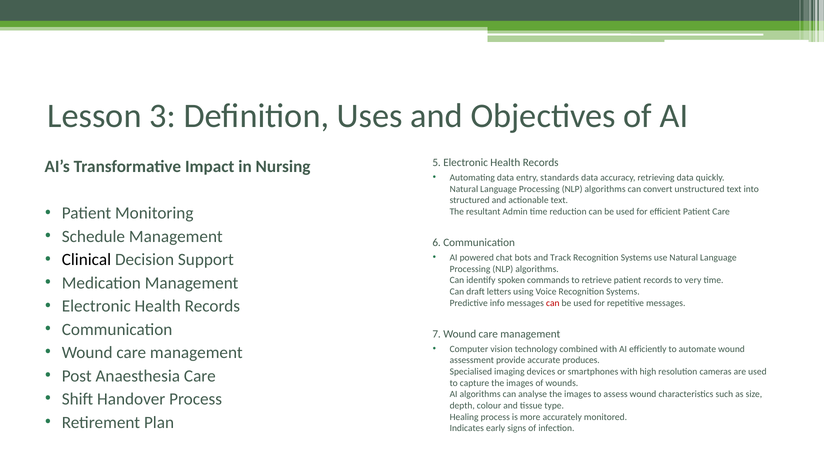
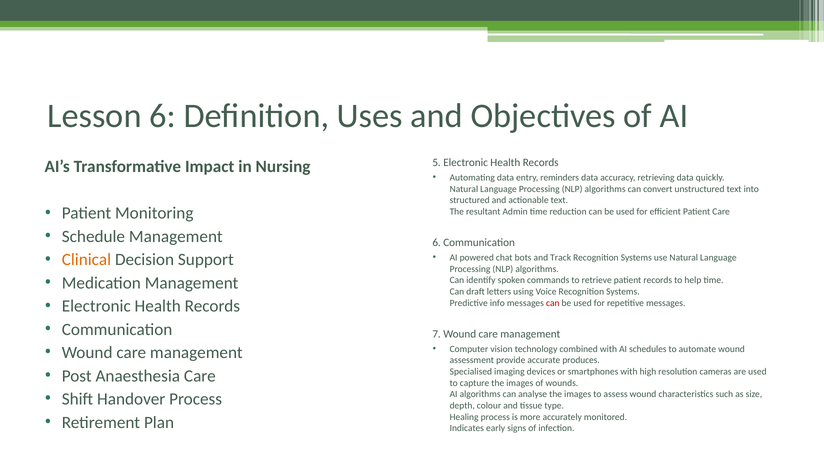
Lesson 3: 3 -> 6
standards: standards -> reminders
Clinical colour: black -> orange
very: very -> help
efficiently: efficiently -> schedules
